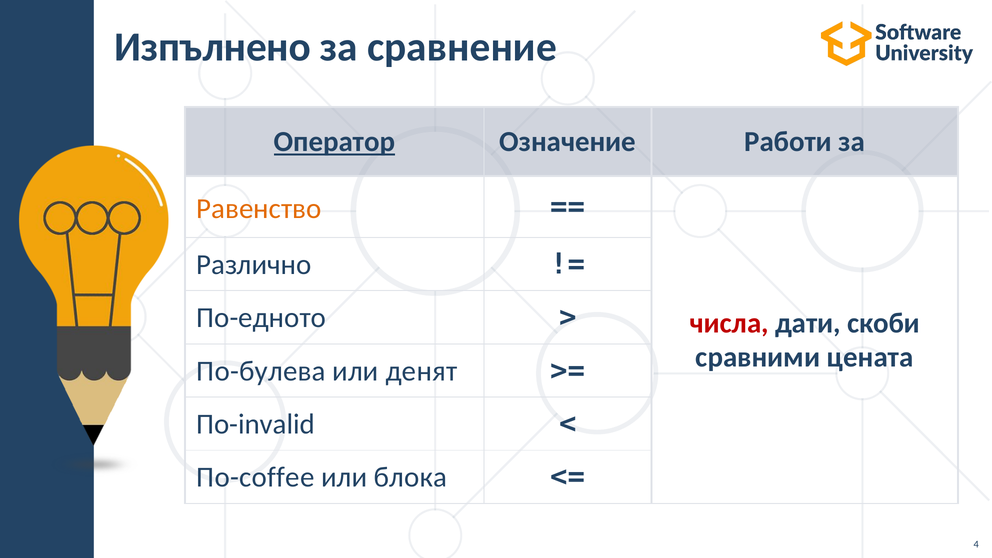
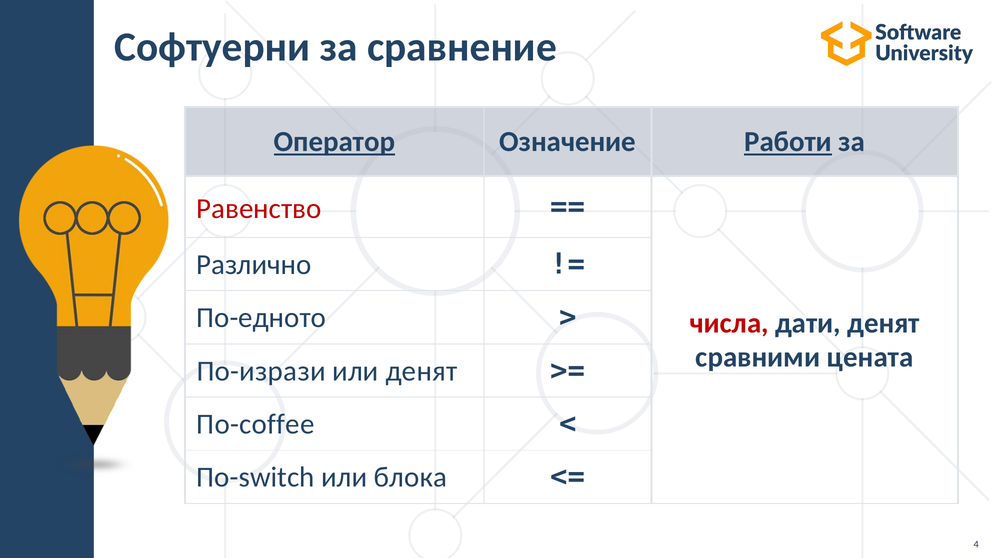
Изпълнено: Изпълнено -> Софтуерни
Работи underline: none -> present
Равенство colour: orange -> red
дати скоби: скоби -> денят
По-булева: По-булева -> По-изрази
По-invalid: По-invalid -> По-coffee
По-coffee: По-coffee -> По-switch
